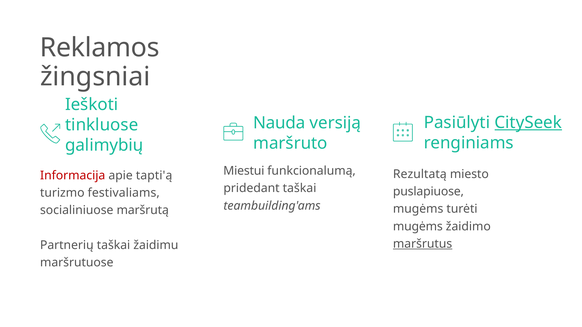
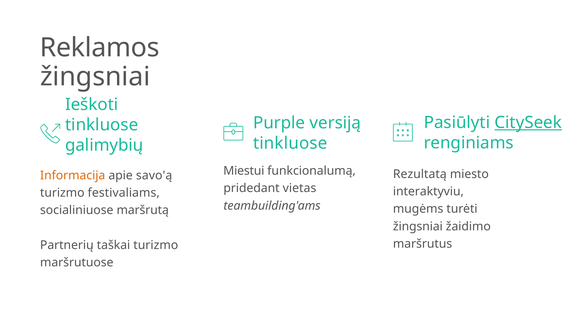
Nauda: Nauda -> Purple
maršruto at (290, 143): maršruto -> tinkluose
Informacija colour: red -> orange
tapti'ą: tapti'ą -> savo'ą
pridedant taškai: taškai -> vietas
puslapiuose: puslapiuose -> interaktyviu
mugėms at (418, 227): mugėms -> žingsniai
maršrutus underline: present -> none
taškai žaidimu: žaidimu -> turizmo
